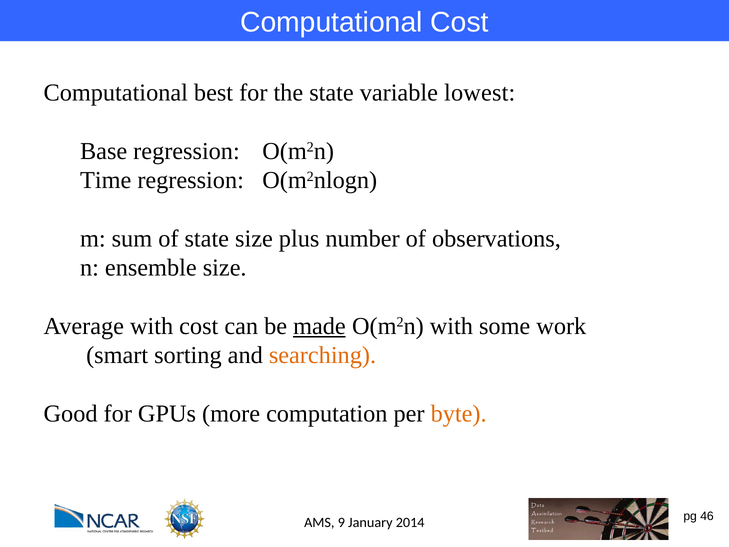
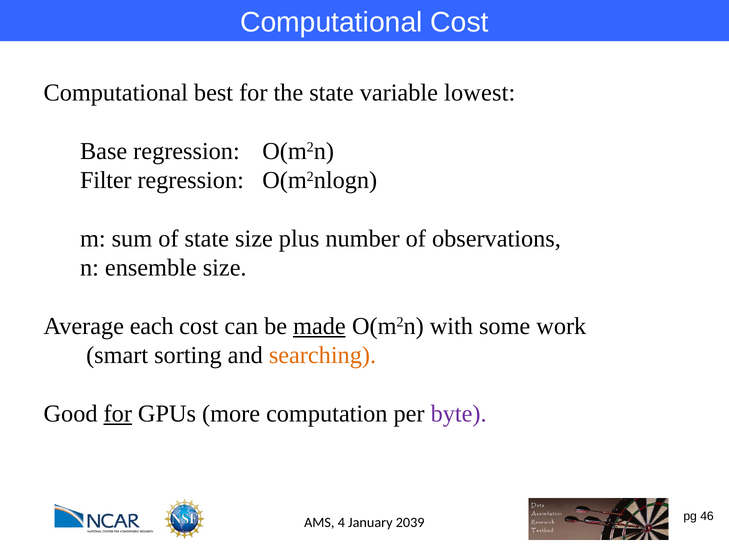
Time: Time -> Filter
Average with: with -> each
for at (118, 414) underline: none -> present
byte colour: orange -> purple
9: 9 -> 4
2014: 2014 -> 2039
